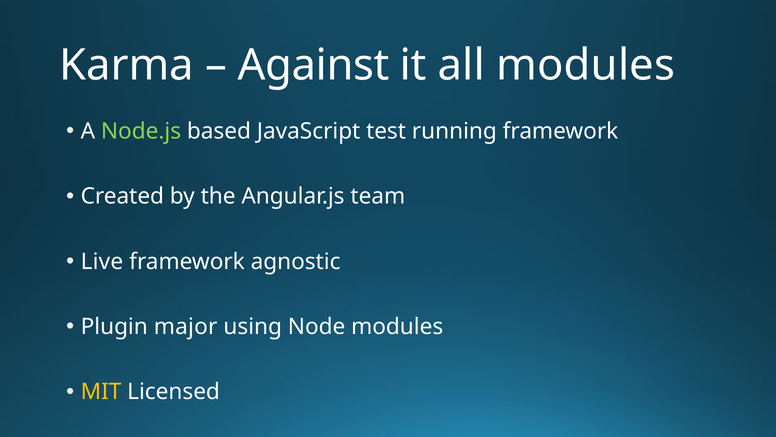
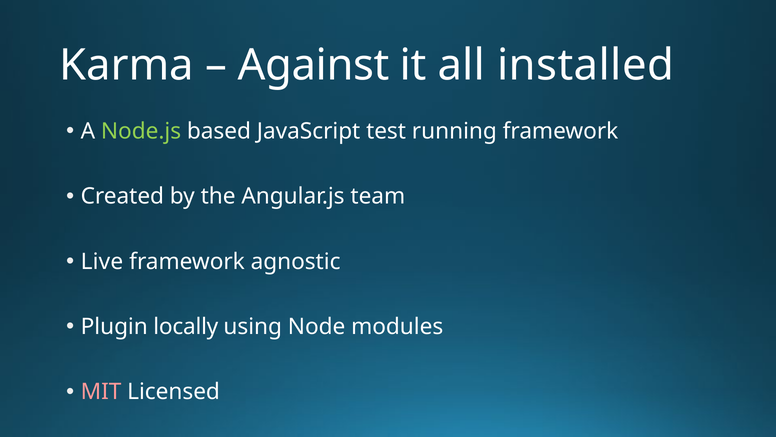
all modules: modules -> installed
major: major -> locally
MIT colour: yellow -> pink
